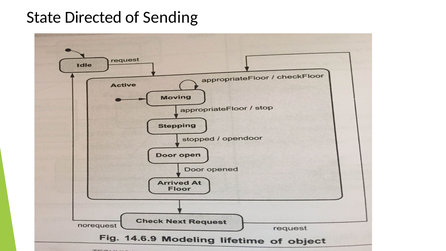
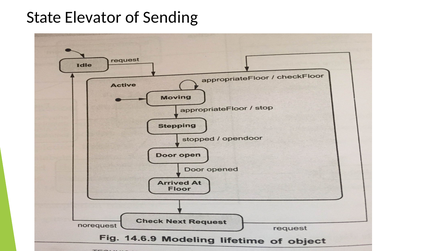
Directed: Directed -> Elevator
